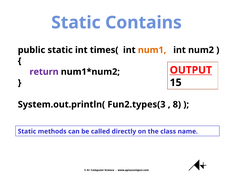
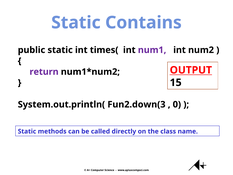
num1 colour: orange -> purple
Fun2.types(3: Fun2.types(3 -> Fun2.down(3
8: 8 -> 0
